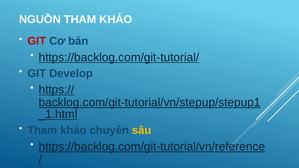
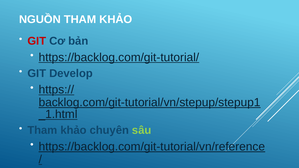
sâu colour: yellow -> light green
